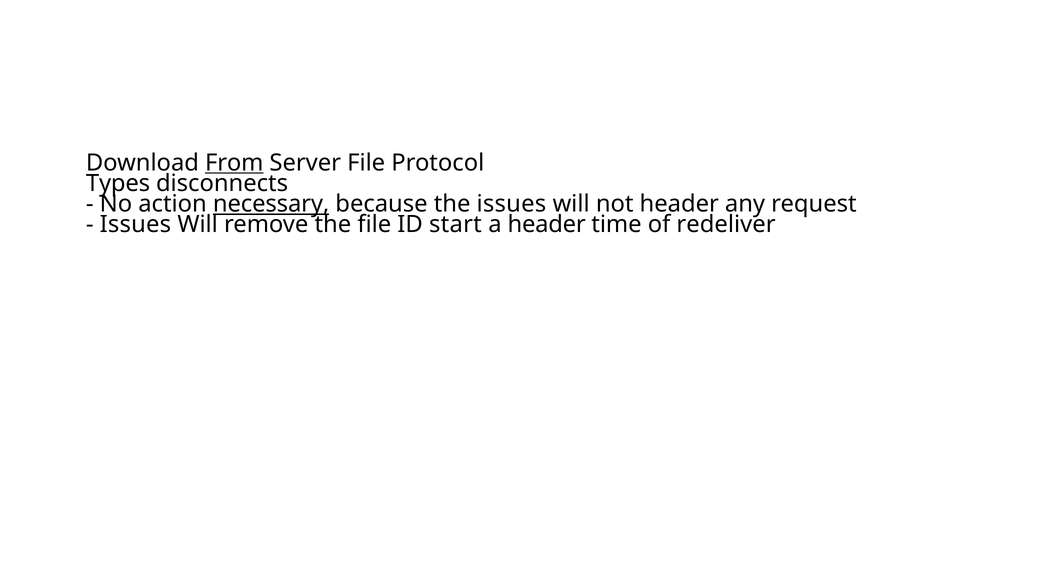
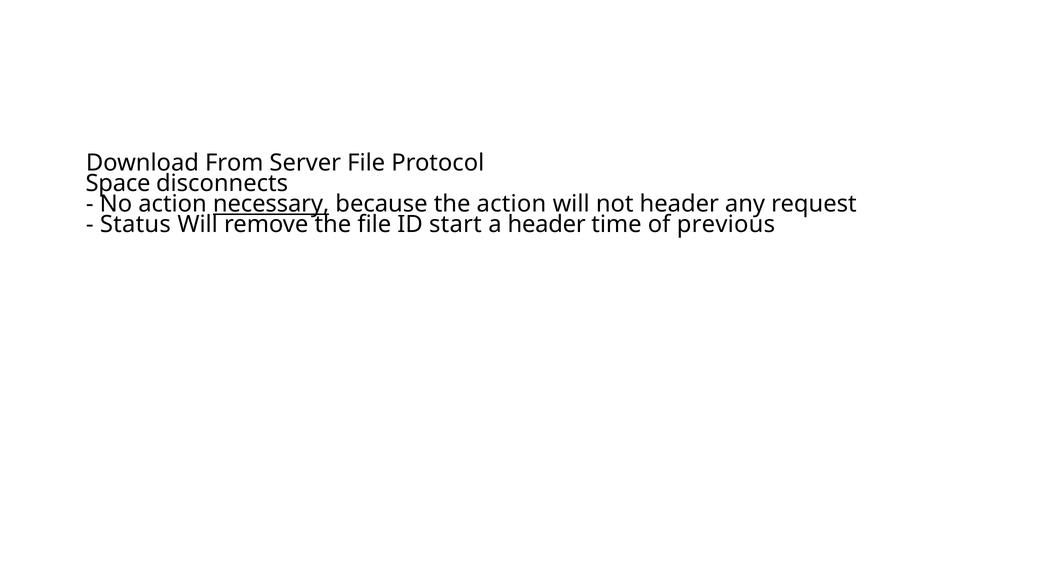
From underline: present -> none
Types: Types -> Space
the issues: issues -> action
Issues at (135, 225): Issues -> Status
redeliver: redeliver -> previous
